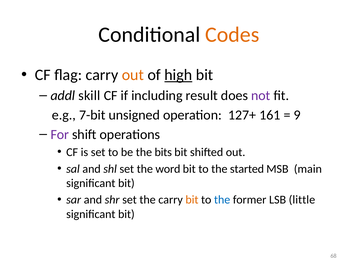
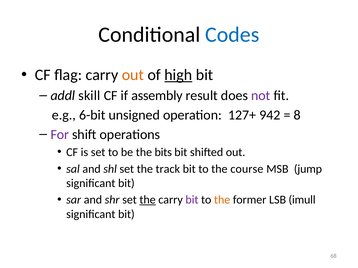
Codes colour: orange -> blue
including: including -> assembly
7-bit: 7-bit -> 6-bit
161: 161 -> 942
9: 9 -> 8
word: word -> track
started: started -> course
main: main -> jump
the at (148, 200) underline: none -> present
bit at (192, 200) colour: orange -> purple
the at (222, 200) colour: blue -> orange
little: little -> imull
